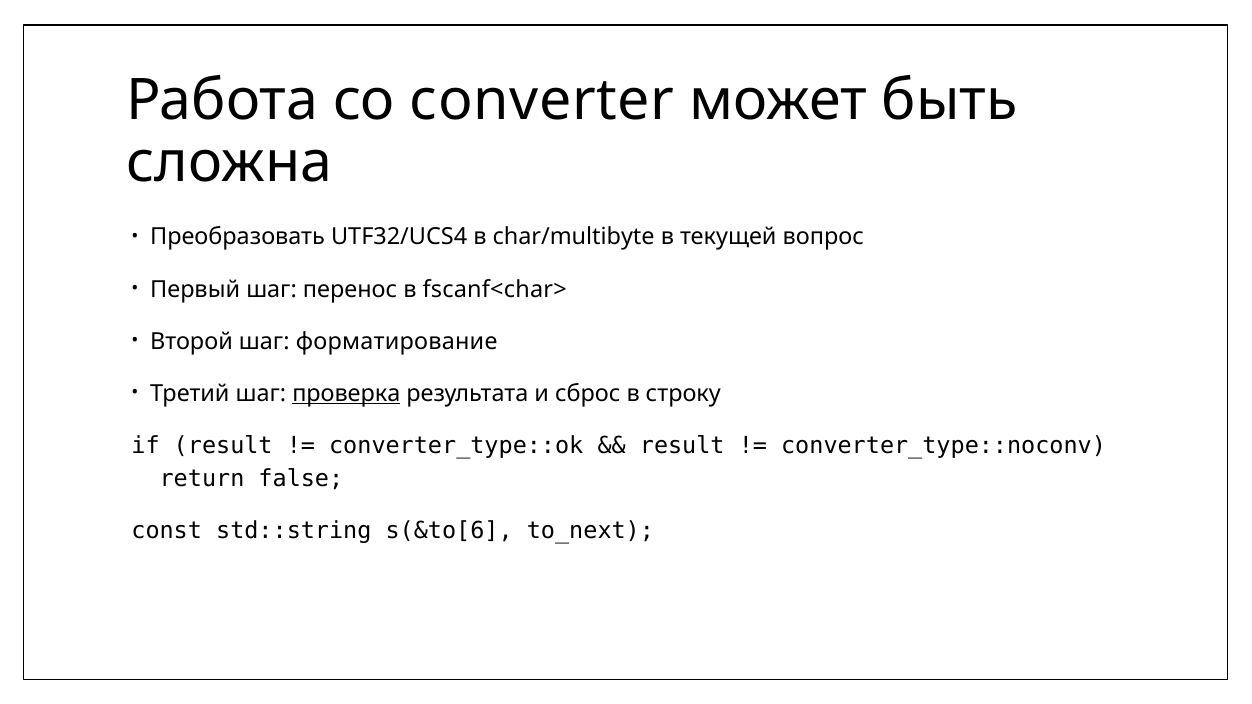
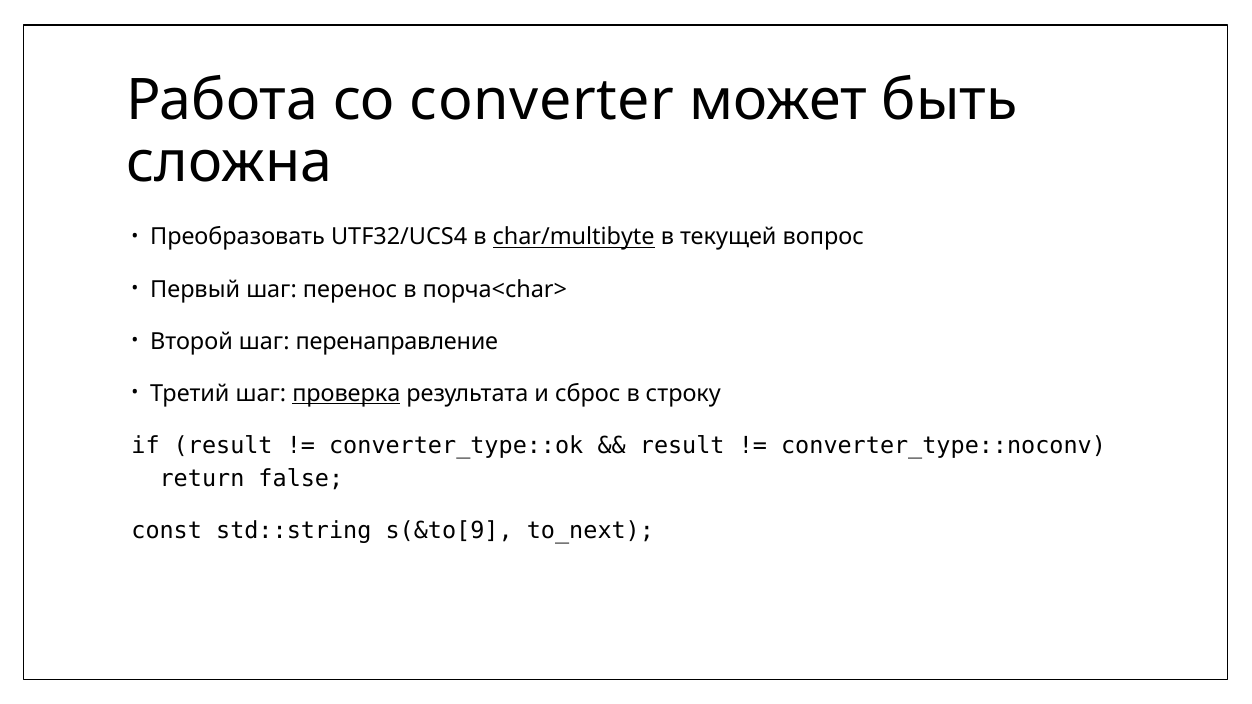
char/multibyte underline: none -> present
fscanf<char>: fscanf<char> -> порча<char>
форматирование: форматирование -> перенаправление
s(&to[6: s(&to[6 -> s(&to[9
